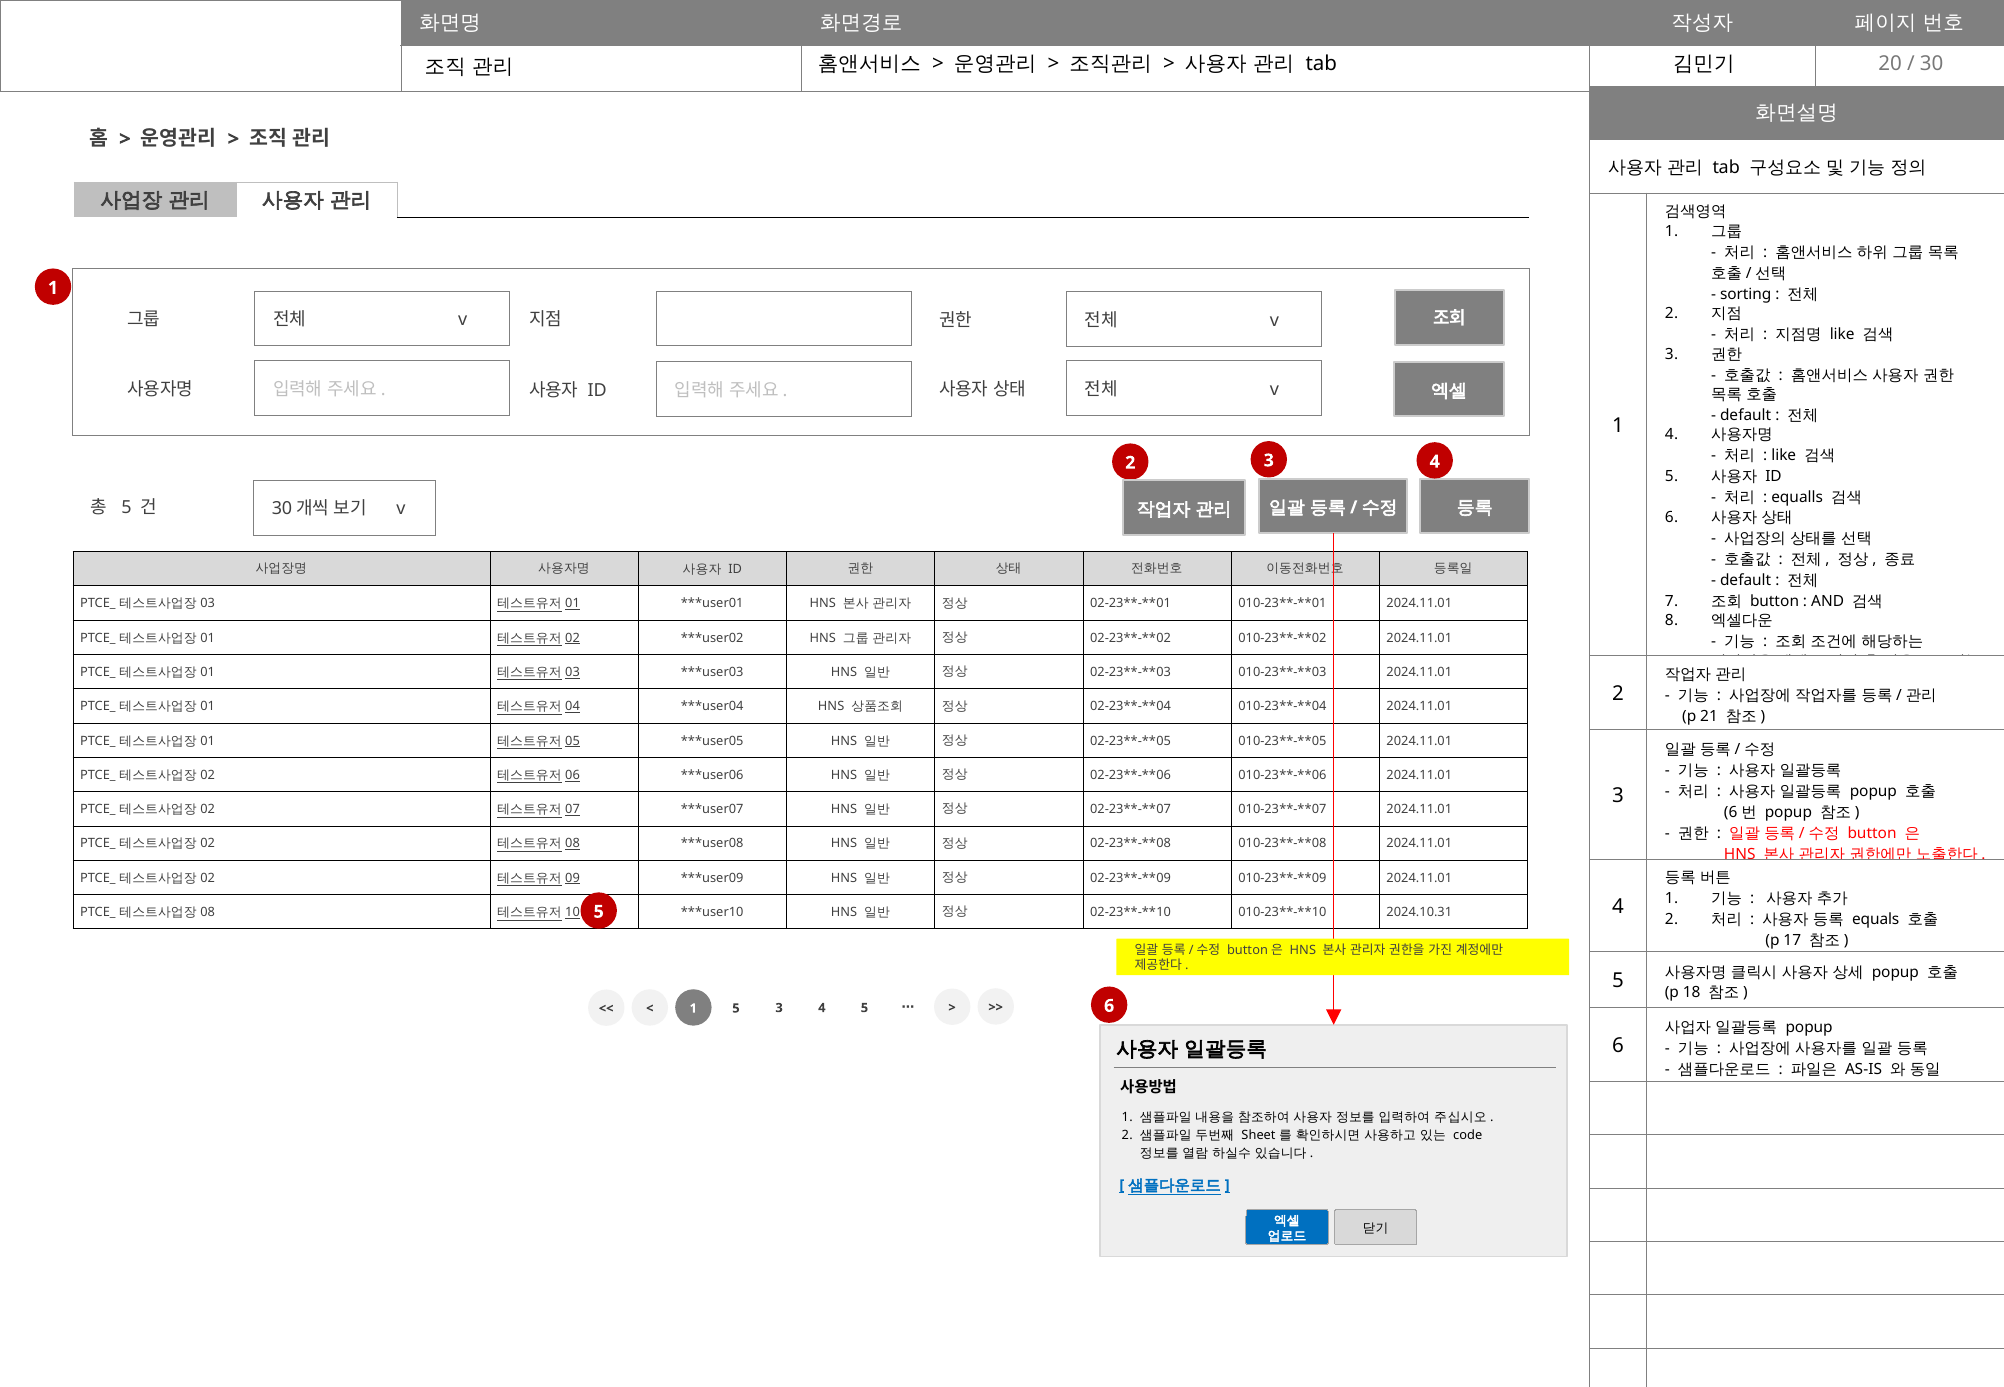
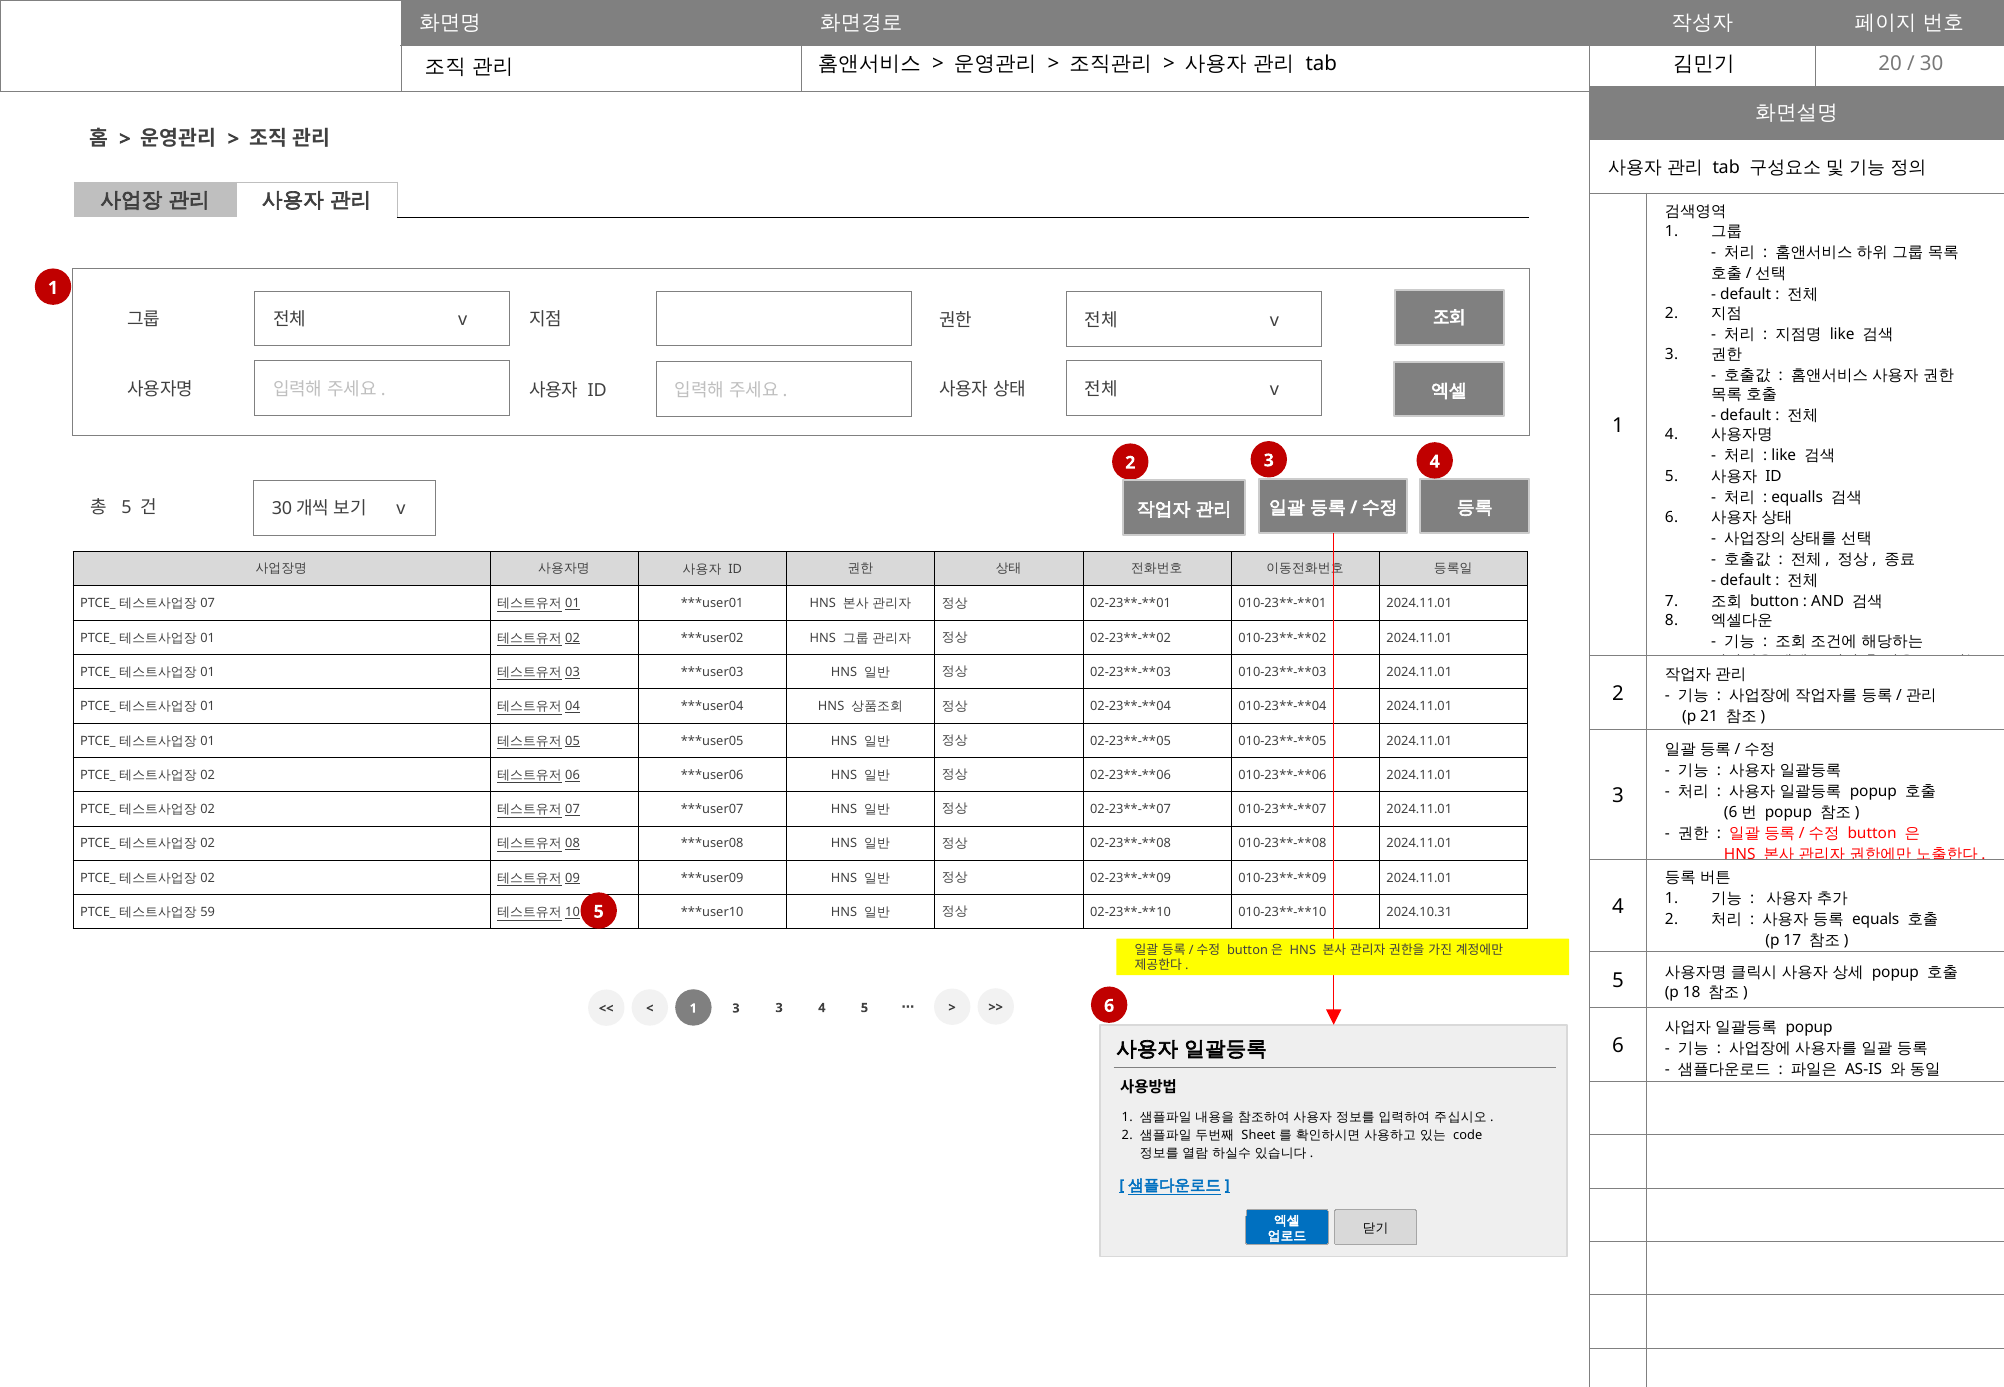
sorting at (1746, 294): sorting -> default
03 at (208, 604): 03 -> 07
08 at (208, 913): 08 -> 59
1 5: 5 -> 3
